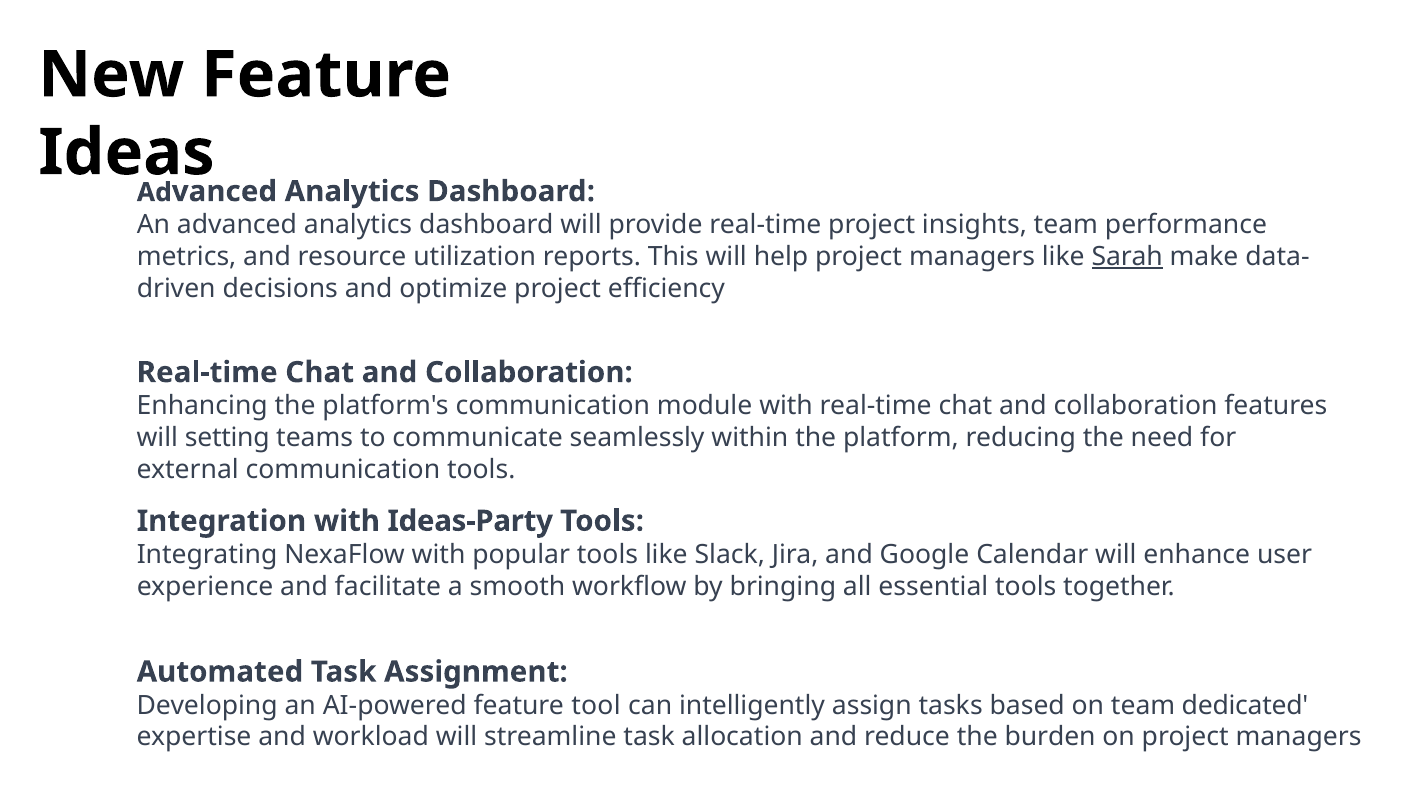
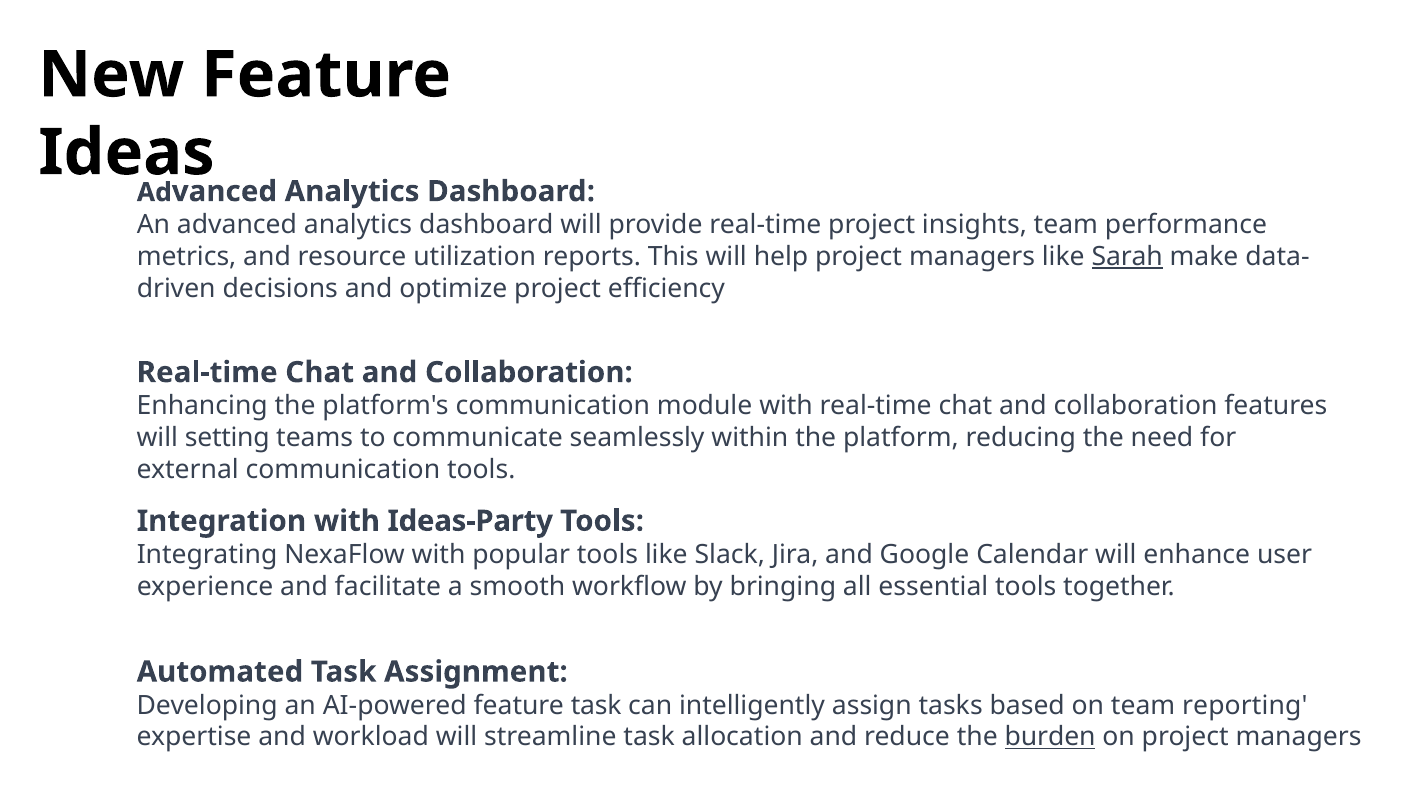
feature tool: tool -> task
dedicated: dedicated -> reporting
burden underline: none -> present
